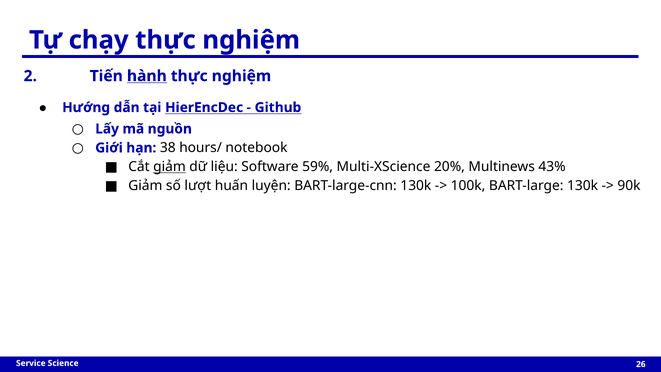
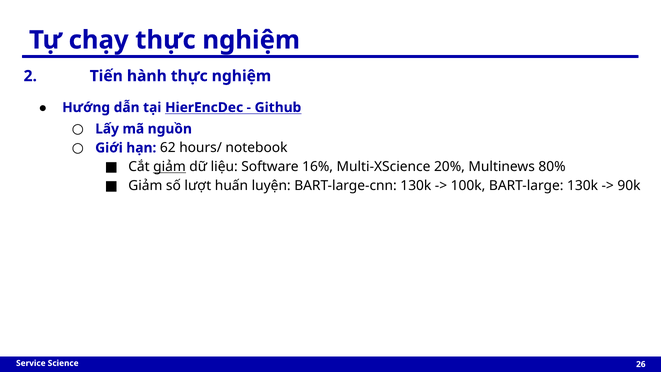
hành underline: present -> none
38: 38 -> 62
59%: 59% -> 16%
43%: 43% -> 80%
